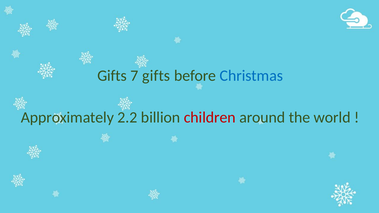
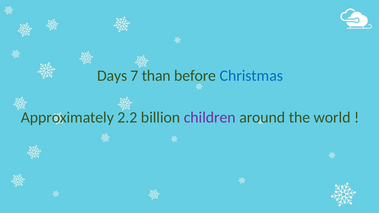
Gifts at (112, 76): Gifts -> Days
7 gifts: gifts -> than
children colour: red -> purple
